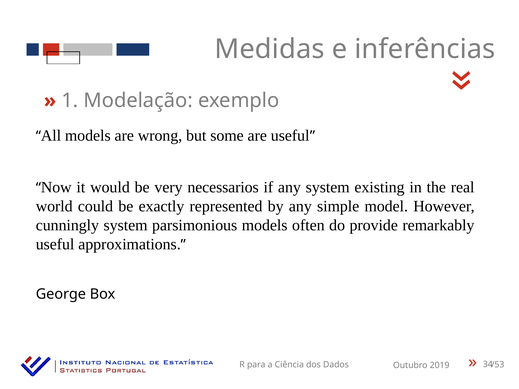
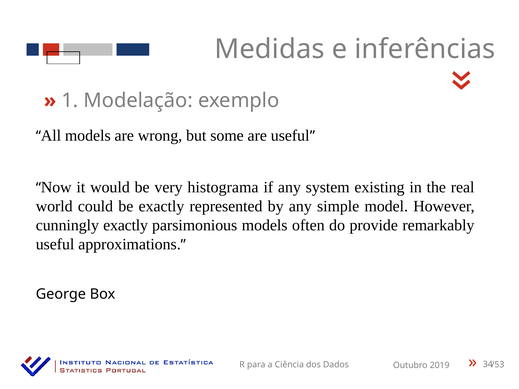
necessarios: necessarios -> histograma
cunningly system: system -> exactly
